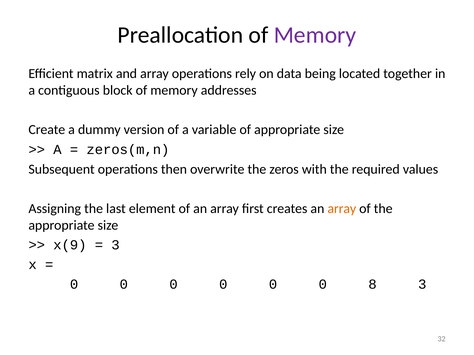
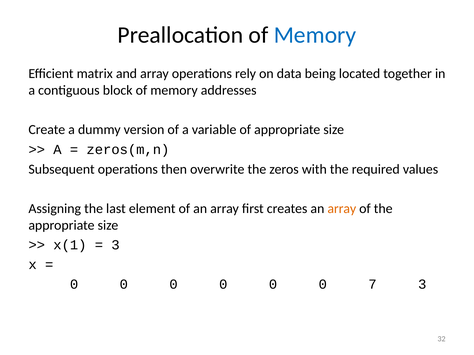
Memory at (315, 35) colour: purple -> blue
x(9: x(9 -> x(1
8: 8 -> 7
